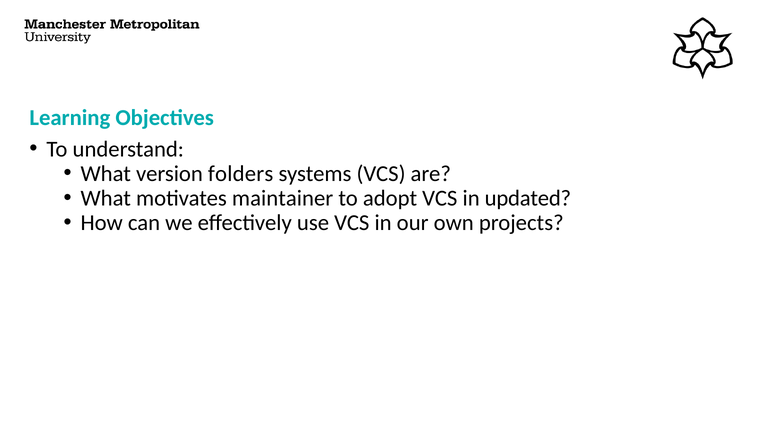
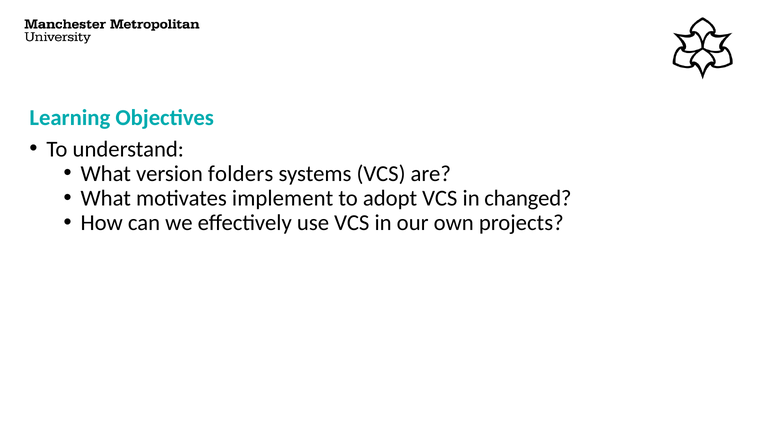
maintainer: maintainer -> implement
updated: updated -> changed
